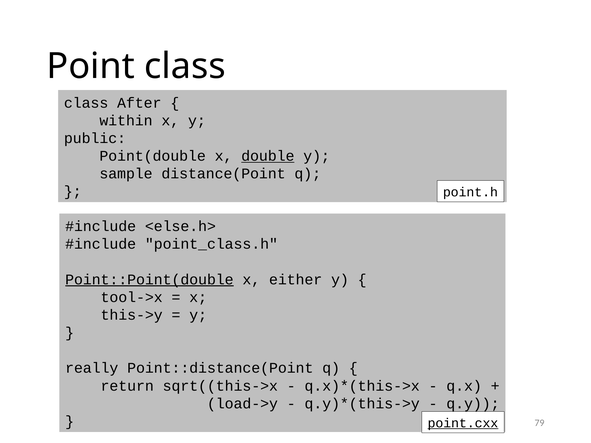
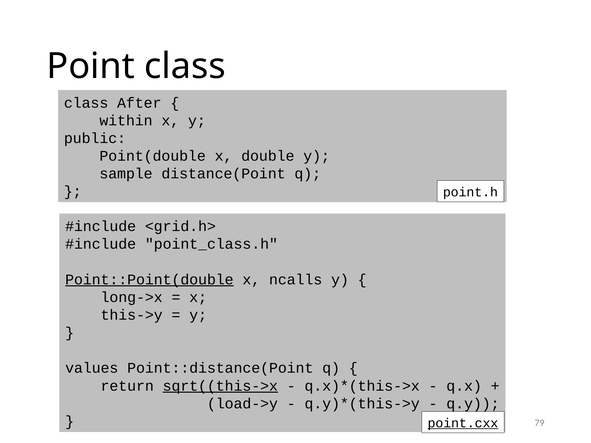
double underline: present -> none
<else.h>: <else.h> -> <grid.h>
either: either -> ncalls
tool->x: tool->x -> long->x
really: really -> values
sqrt((this->x underline: none -> present
